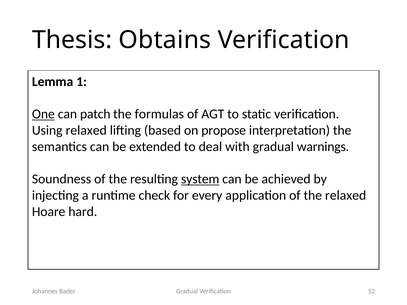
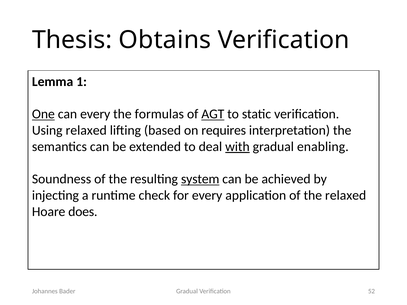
can patch: patch -> every
AGT underline: none -> present
propose: propose -> requires
with underline: none -> present
warnings: warnings -> enabling
hard: hard -> does
